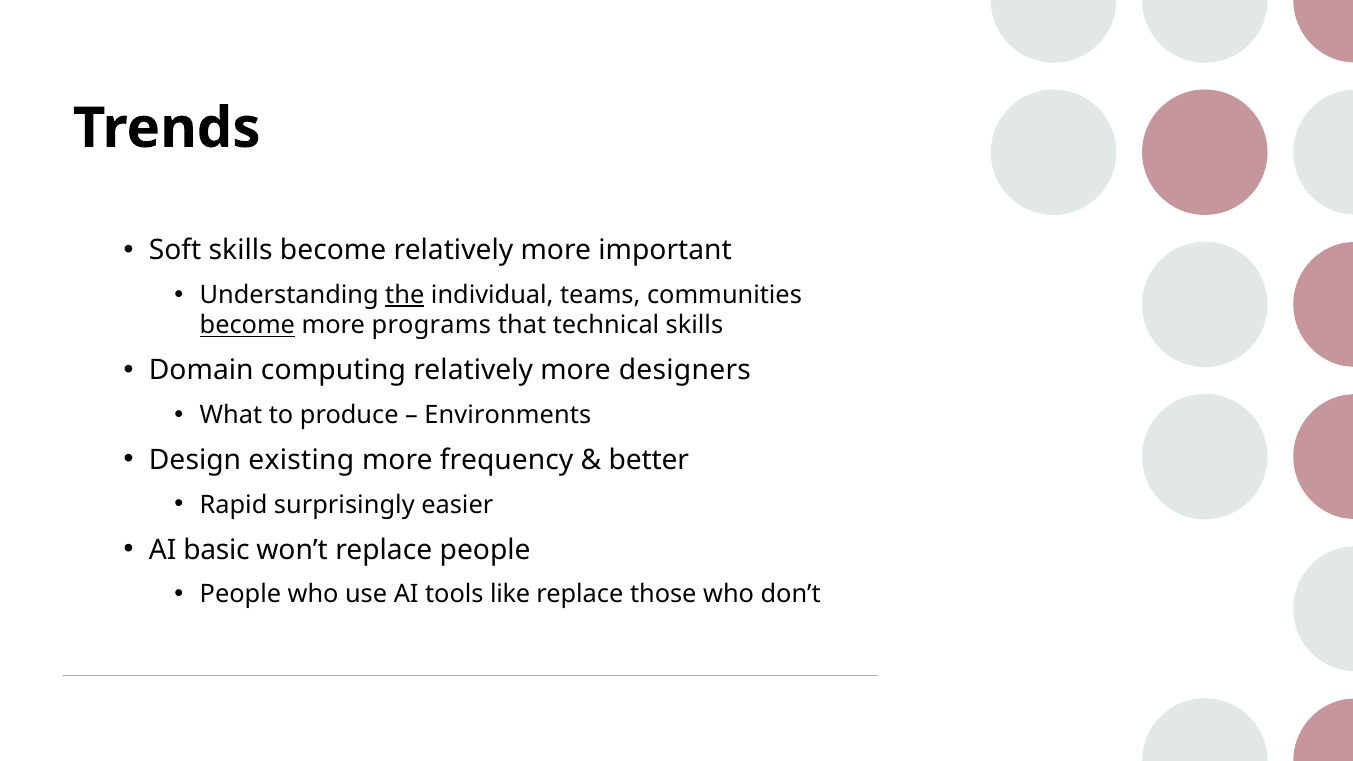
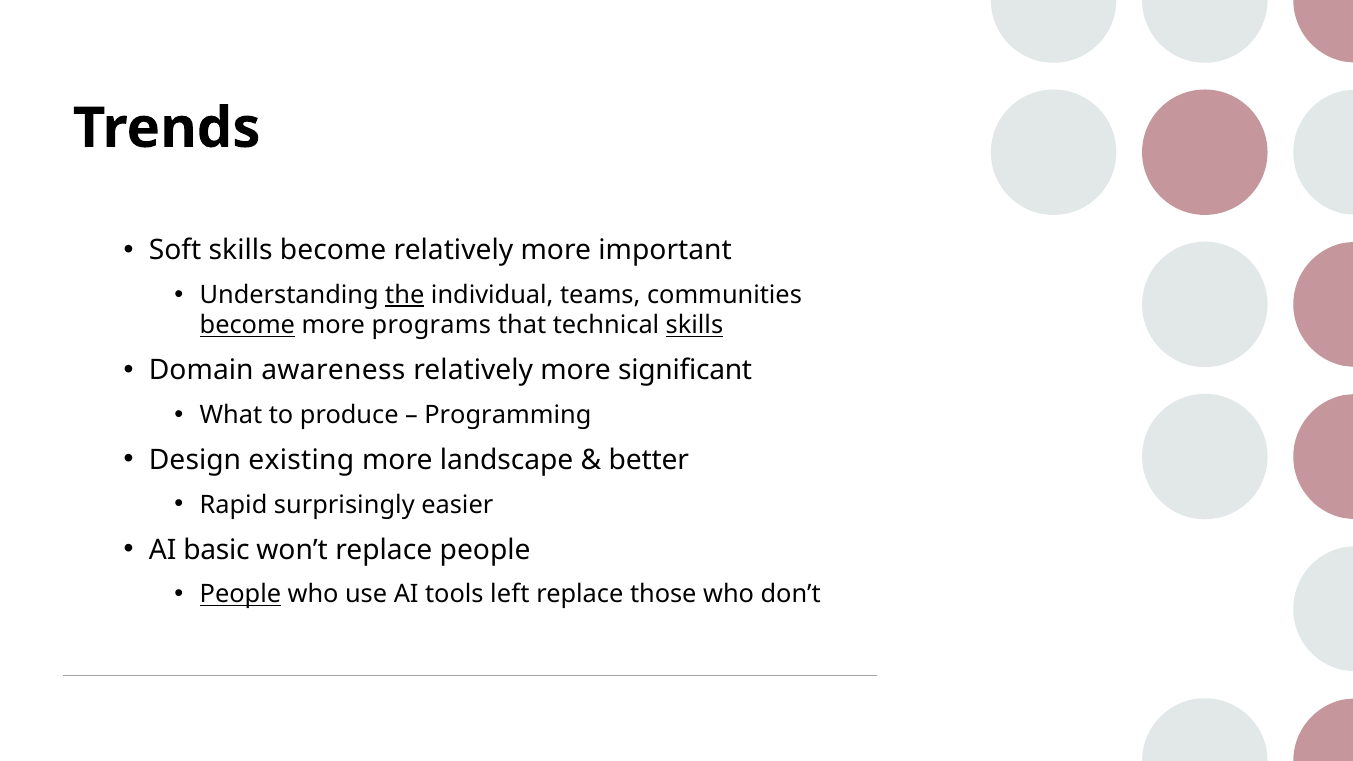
skills at (694, 325) underline: none -> present
computing: computing -> awareness
designers: designers -> significant
Environments: Environments -> Programming
frequency: frequency -> landscape
People at (240, 595) underline: none -> present
like: like -> left
